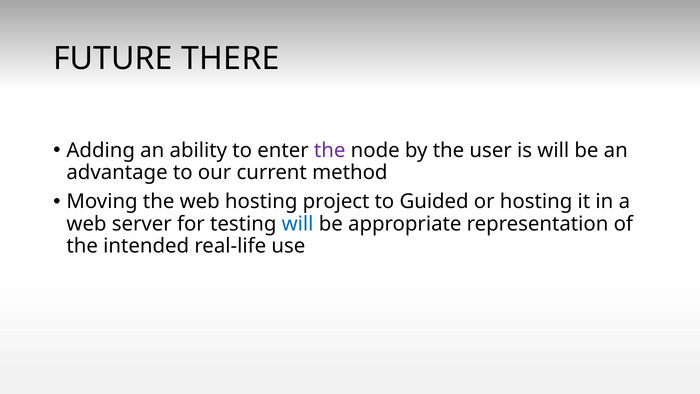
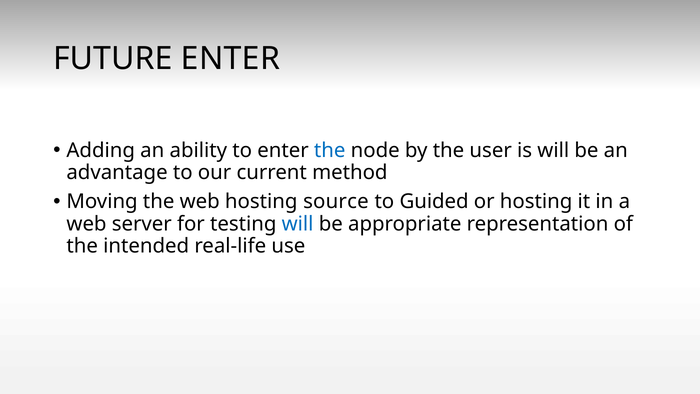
FUTURE THERE: THERE -> ENTER
the at (330, 150) colour: purple -> blue
project: project -> source
